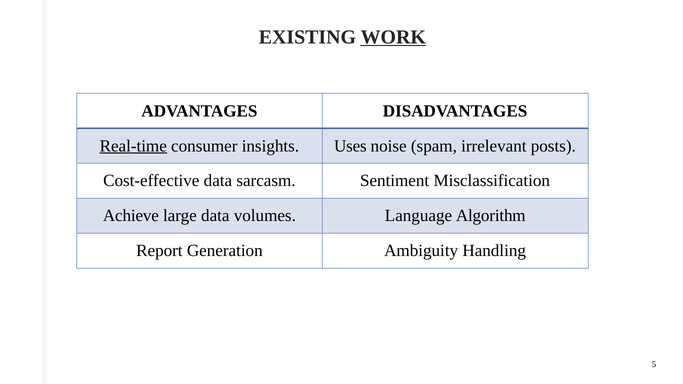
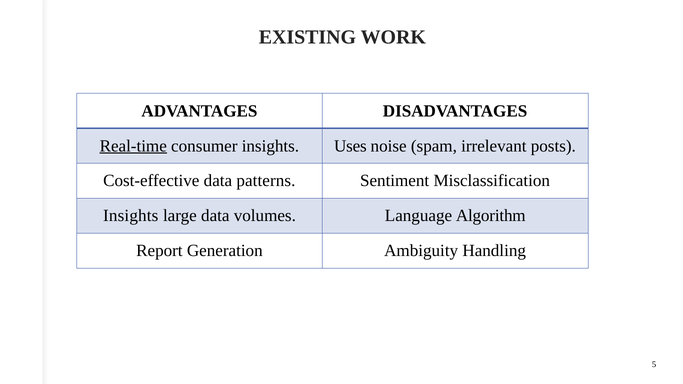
WORK underline: present -> none
sarcasm: sarcasm -> patterns
Achieve at (131, 216): Achieve -> Insights
